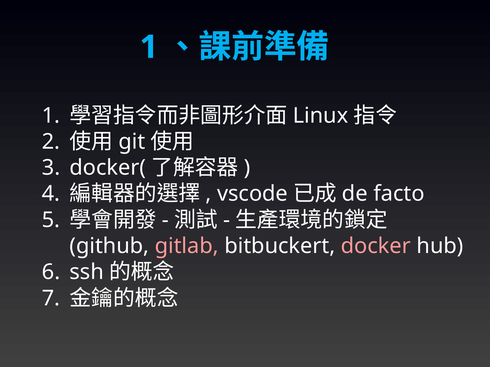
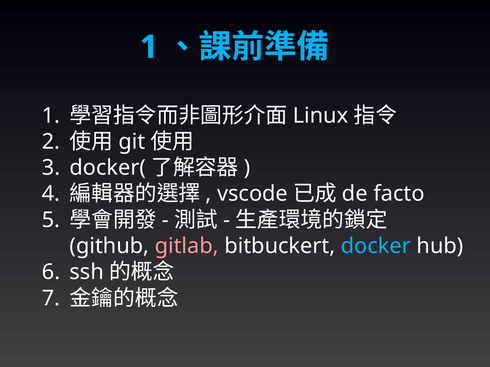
docker colour: pink -> light blue
